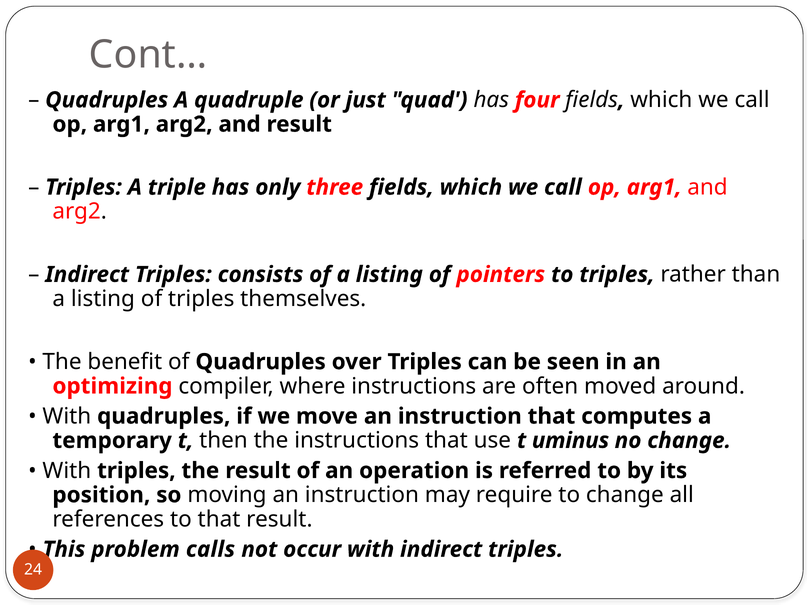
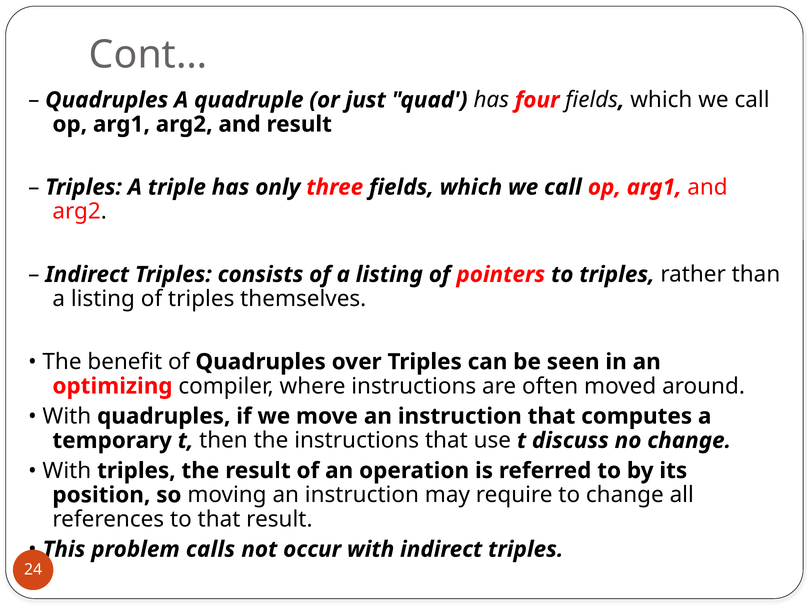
uminus: uminus -> discuss
